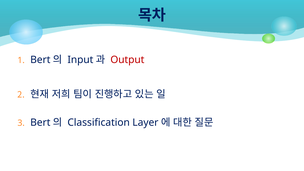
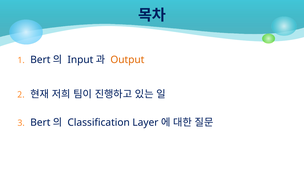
Output colour: red -> orange
